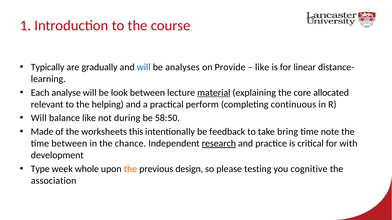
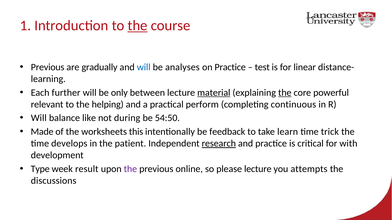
the at (138, 26) underline: none -> present
Typically at (48, 67): Typically -> Previous
on Provide: Provide -> Practice
like at (262, 67): like -> test
analyse: analyse -> further
look: look -> only
the at (285, 93) underline: none -> present
allocated: allocated -> powerful
58:50: 58:50 -> 54:50
bring: bring -> learn
note: note -> trick
time between: between -> develops
chance: chance -> patient
whole: whole -> result
the at (130, 169) colour: orange -> purple
design: design -> online
please testing: testing -> lecture
cognitive: cognitive -> attempts
association: association -> discussions
